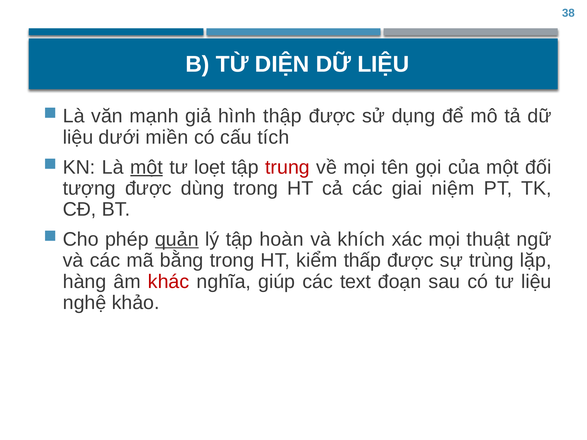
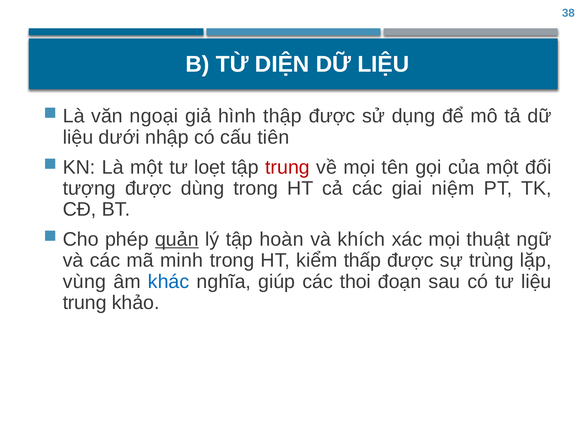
mạnh: mạnh -> ngoại
miền: miền -> nhập
tích: tích -> tiên
một at (147, 167) underline: present -> none
bằng: bằng -> minh
hàng: hàng -> vùng
khác colour: red -> blue
text: text -> thoi
nghệ at (85, 303): nghệ -> trung
